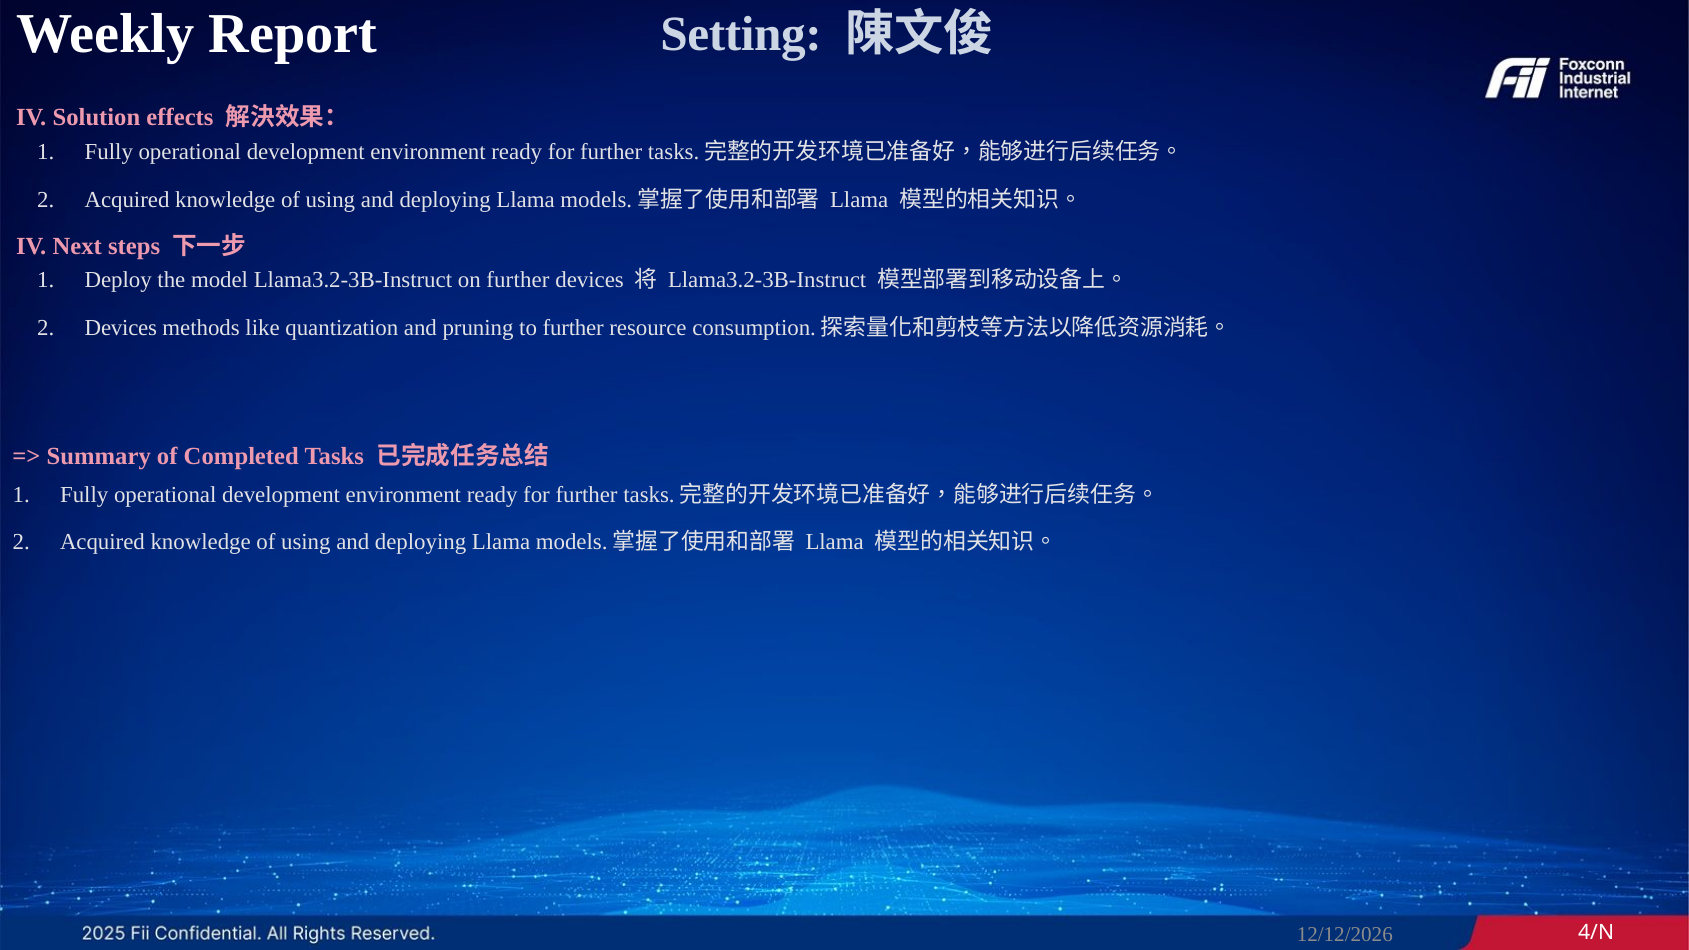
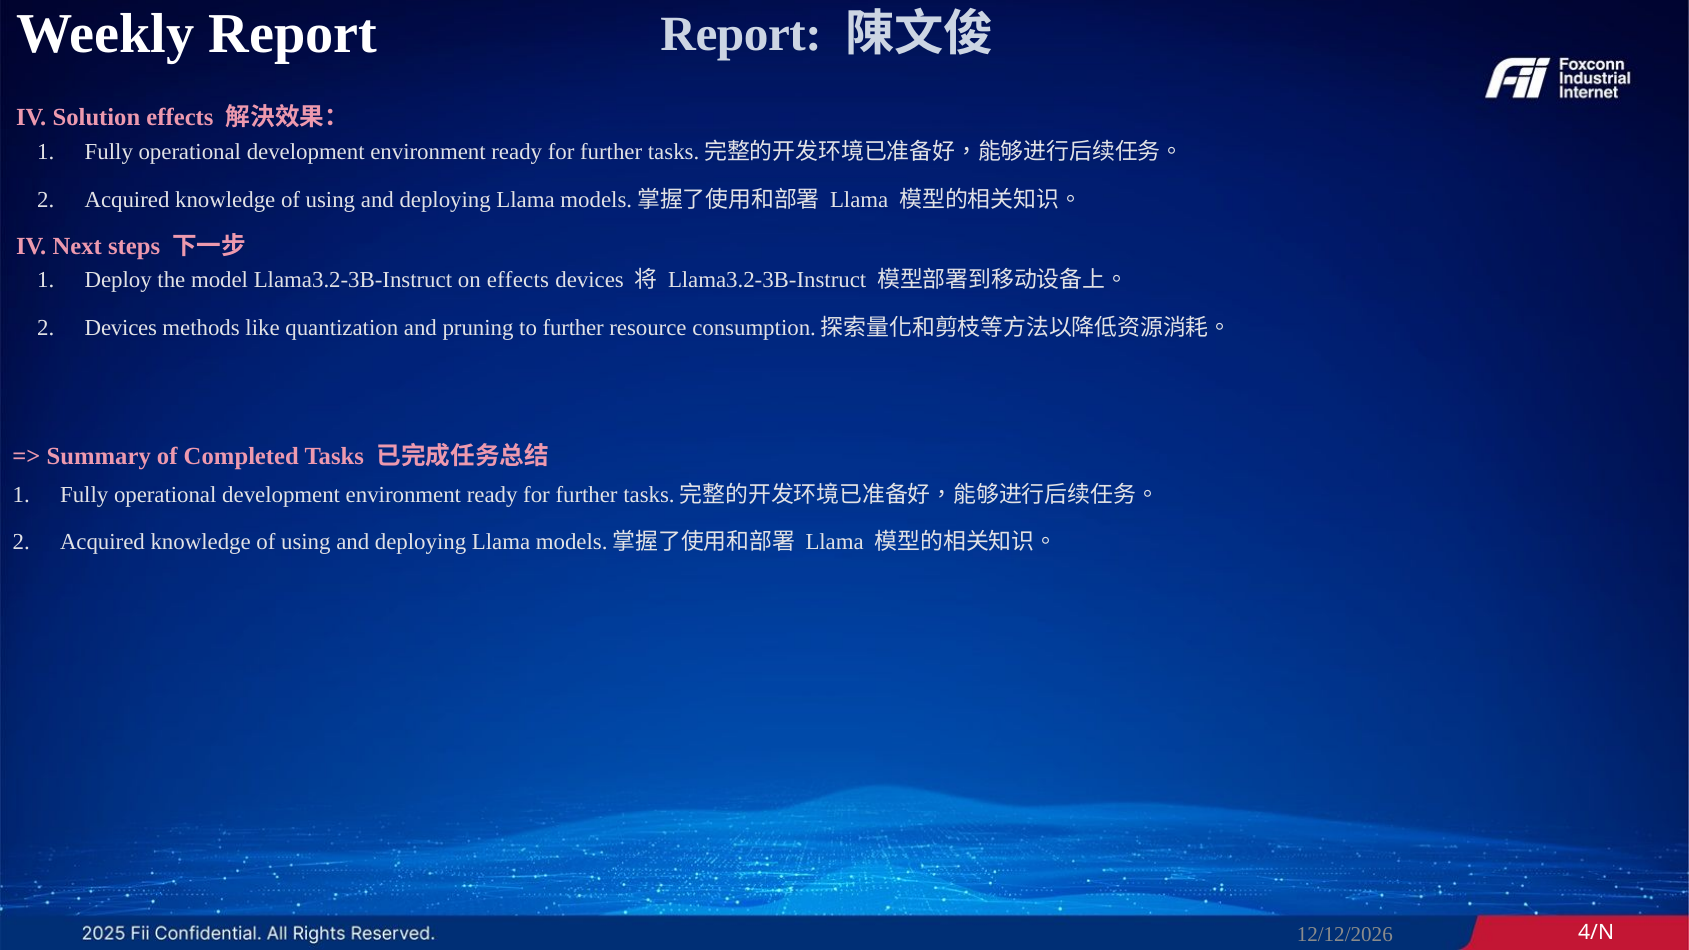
Setting at (741, 35): Setting -> Report
on further: further -> effects
